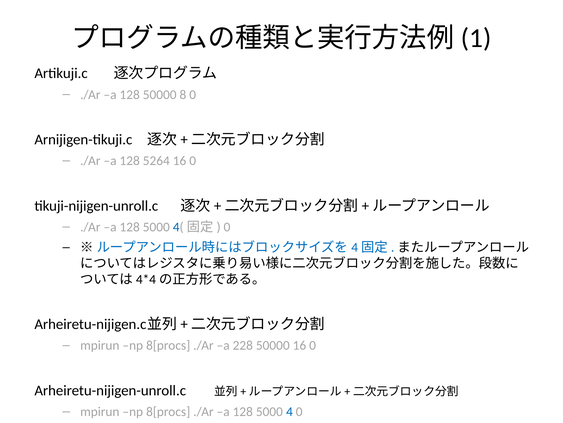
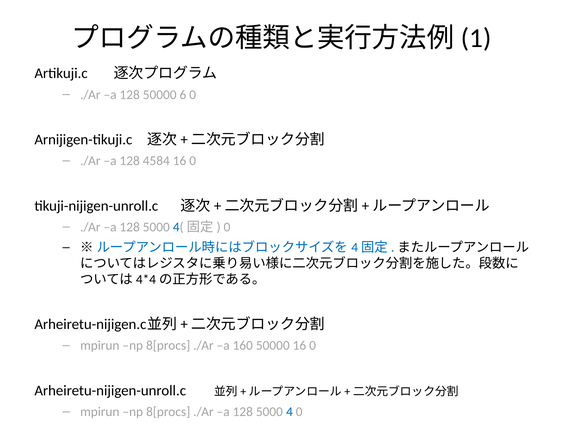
8: 8 -> 6
5264: 5264 -> 4584
228: 228 -> 160
